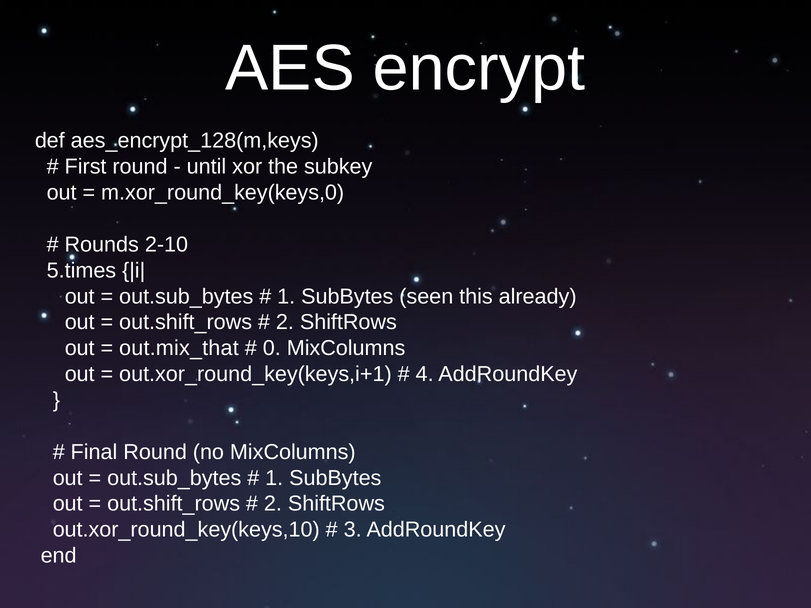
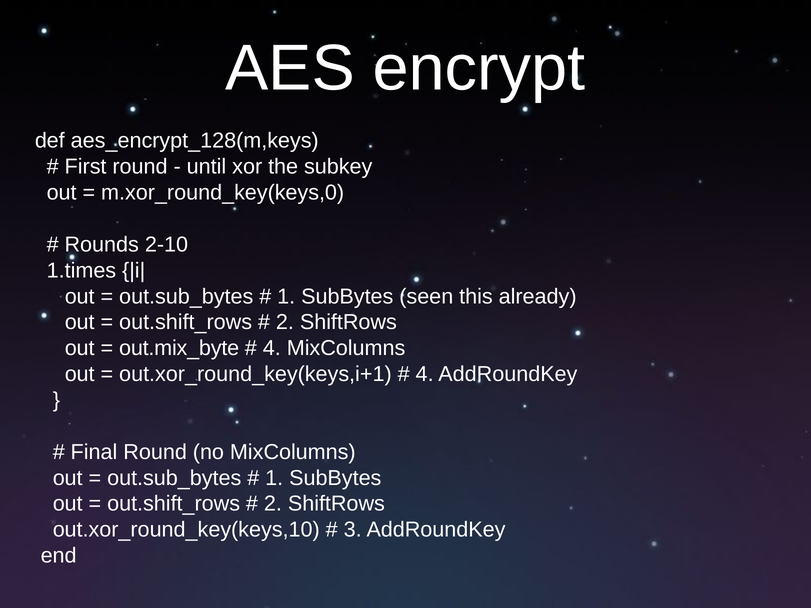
5.times: 5.times -> 1.times
out.mix_that: out.mix_that -> out.mix_byte
0 at (272, 348): 0 -> 4
